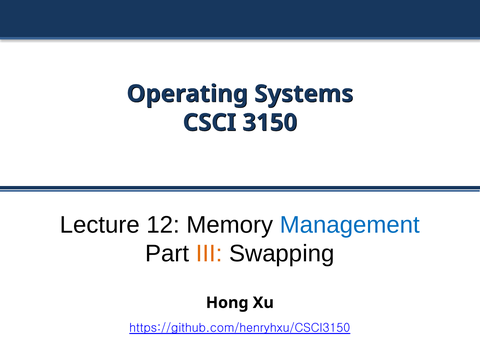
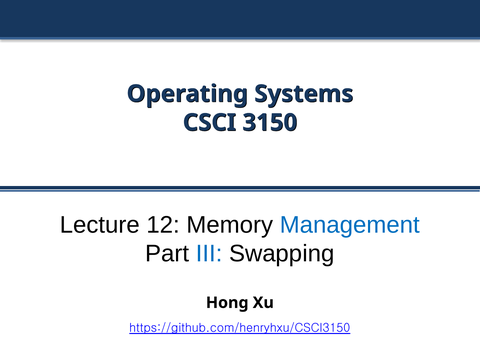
III colour: orange -> blue
